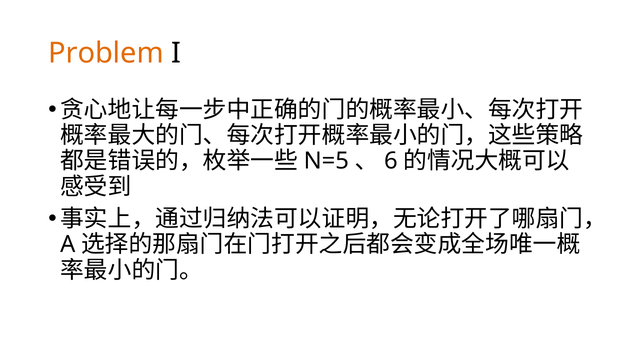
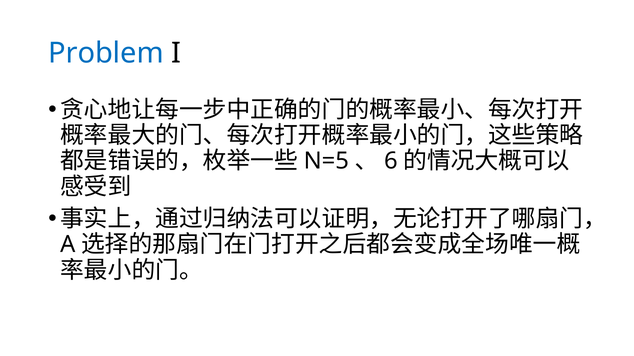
Problem colour: orange -> blue
